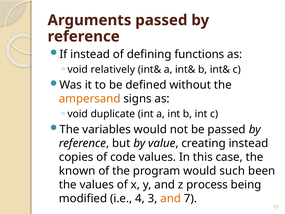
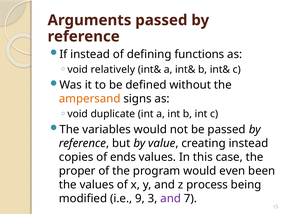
code: code -> ends
known: known -> proper
such: such -> even
4: 4 -> 9
and at (171, 198) colour: orange -> purple
